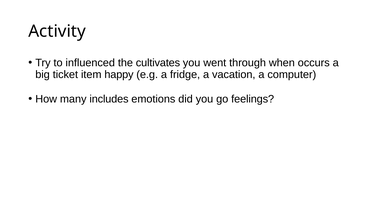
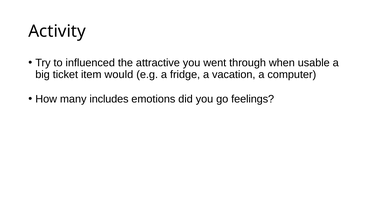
cultivates: cultivates -> attractive
occurs: occurs -> usable
happy: happy -> would
